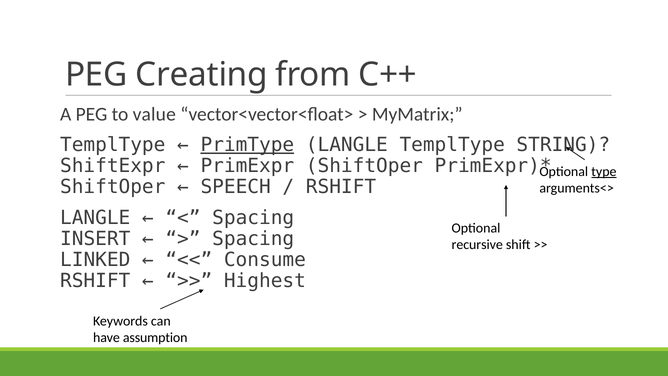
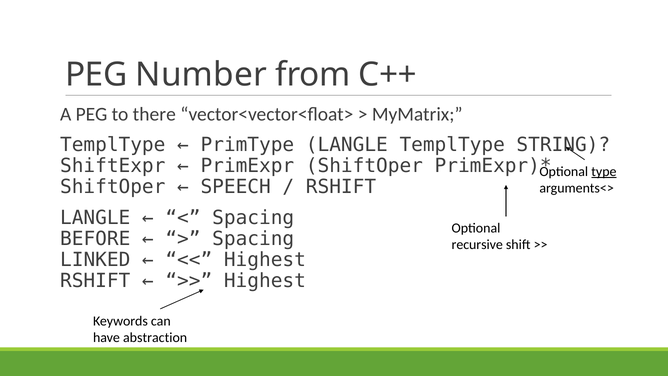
Creating: Creating -> Number
value: value -> there
PrimType underline: present -> none
INSERT: INSERT -> BEFORE
Consume at (265, 260): Consume -> Highest
assumption: assumption -> abstraction
